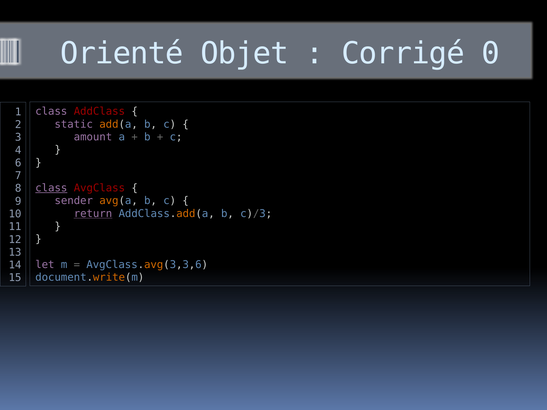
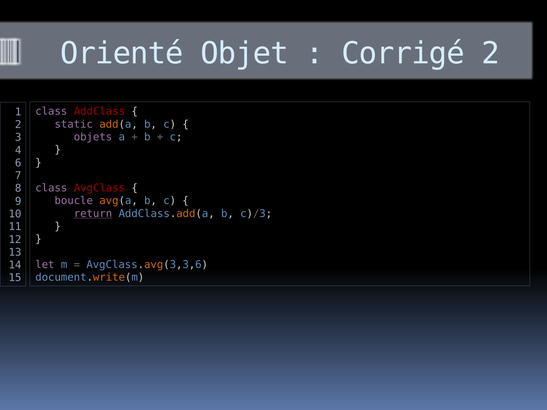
Corrigé 0: 0 -> 2
amount: amount -> objets
class at (51, 188) underline: present -> none
sender: sender -> boucle
